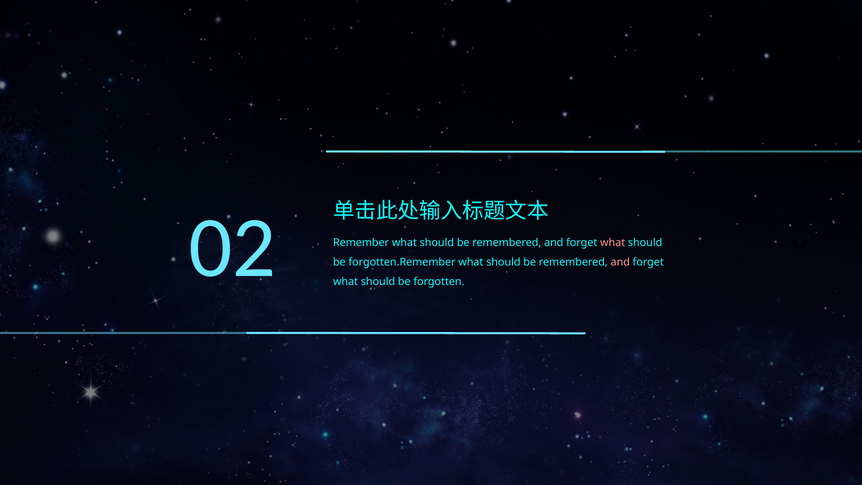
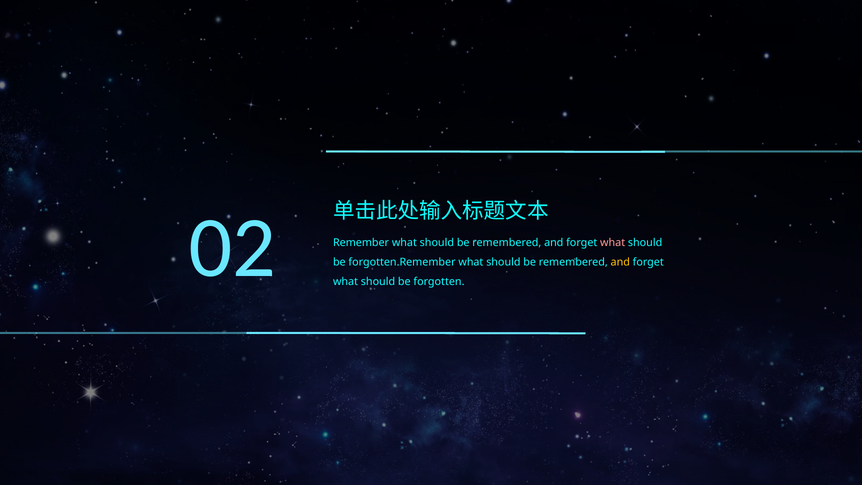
and at (620, 262) colour: pink -> yellow
